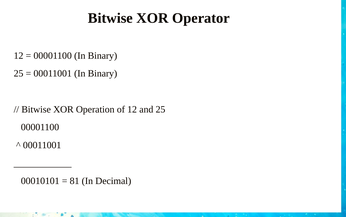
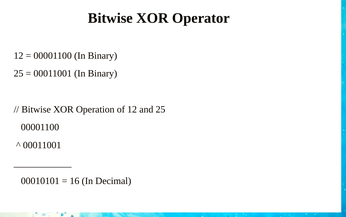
81: 81 -> 16
